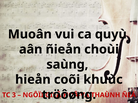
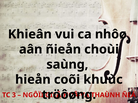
Muoân: Muoân -> Khieân
quyù: quyù -> nhôø
